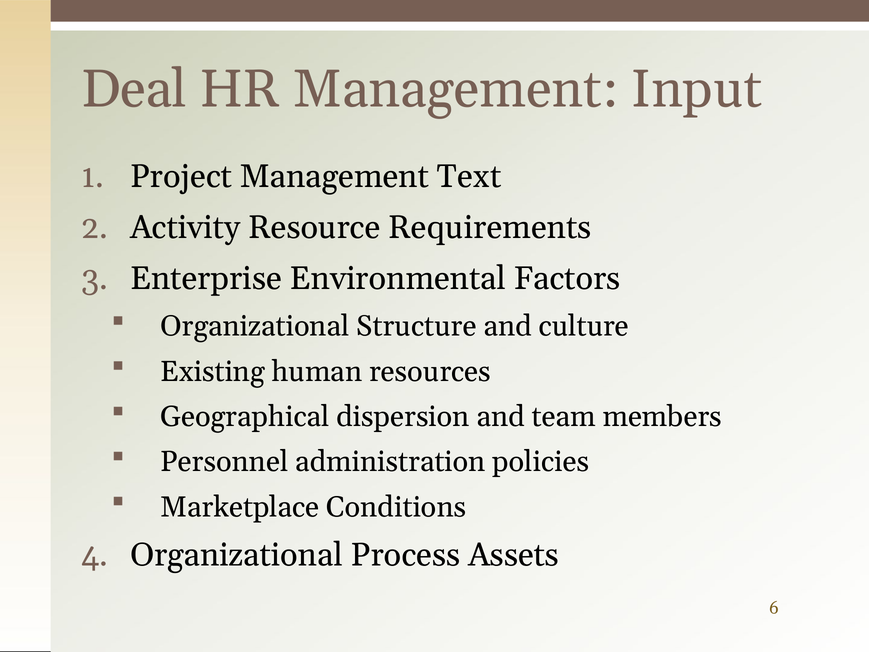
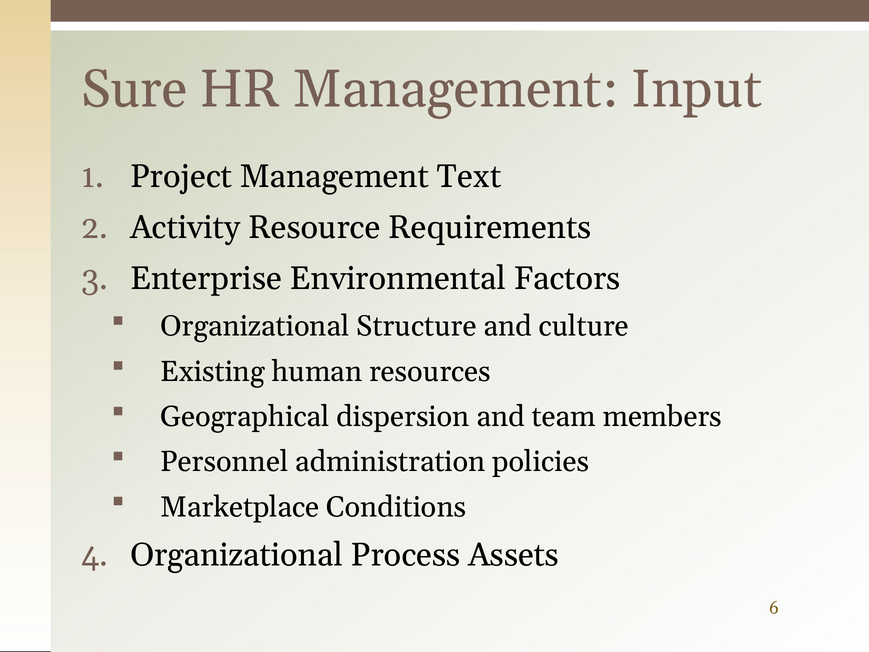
Deal: Deal -> Sure
